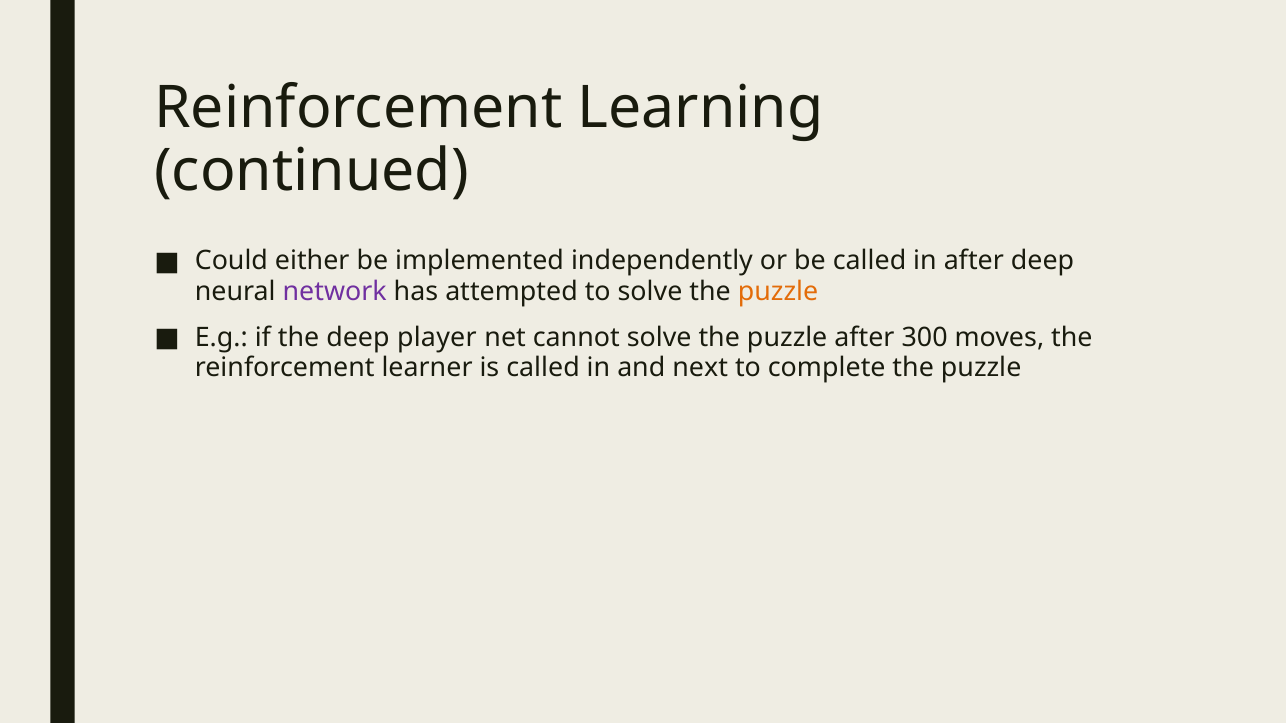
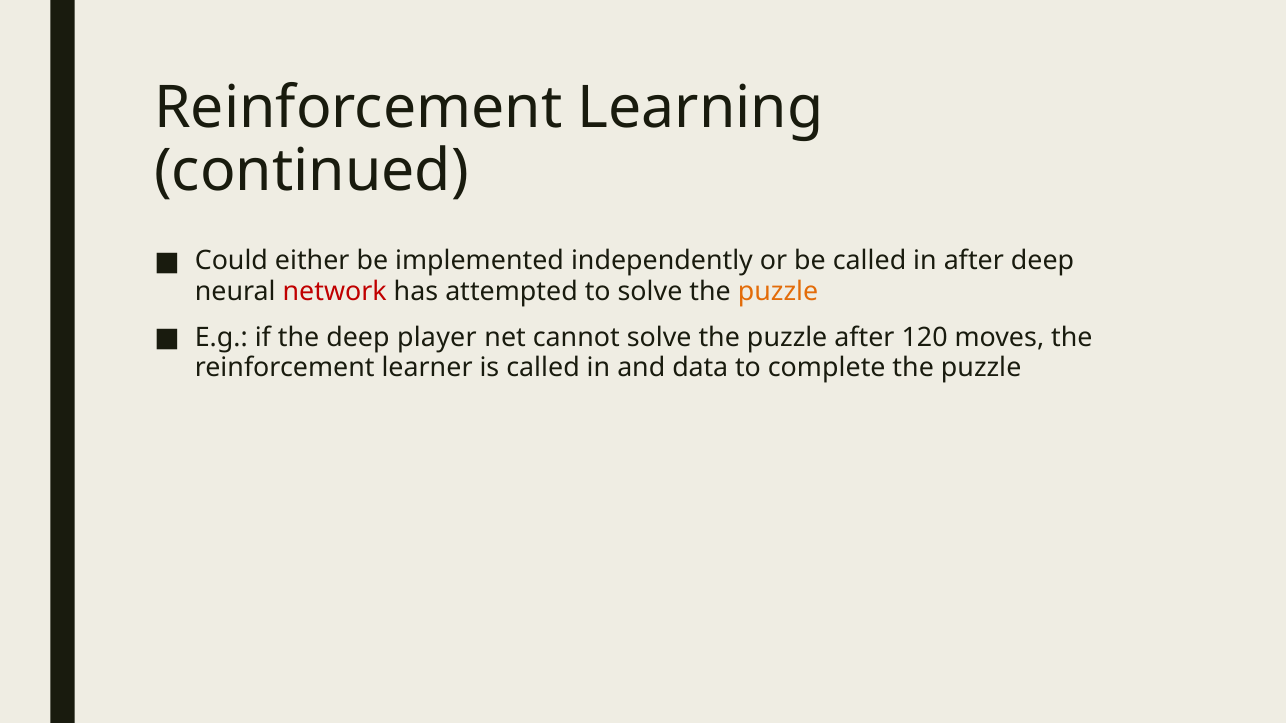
network colour: purple -> red
300: 300 -> 120
next: next -> data
